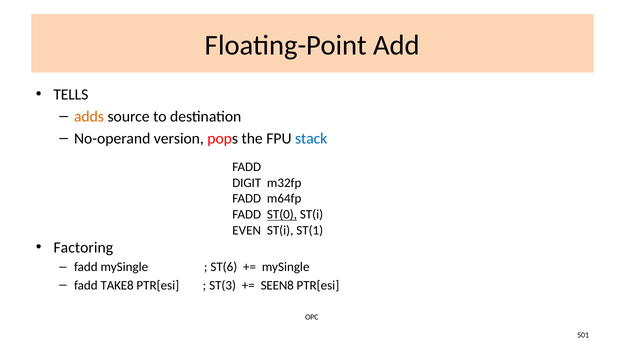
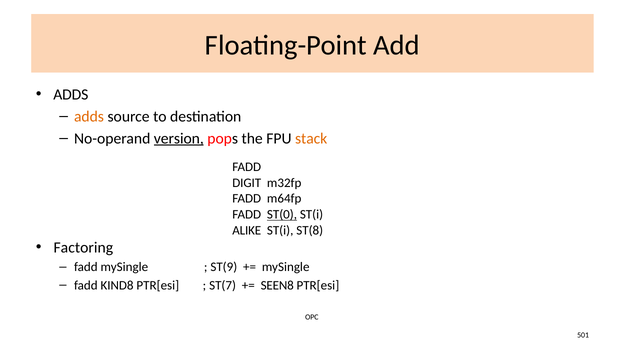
TELLS at (71, 95): TELLS -> ADDS
version underline: none -> present
stack colour: blue -> orange
EVEN: EVEN -> ALIKE
ST(1: ST(1 -> ST(8
ST(6: ST(6 -> ST(9
TAKE8: TAKE8 -> KIND8
ST(3: ST(3 -> ST(7
